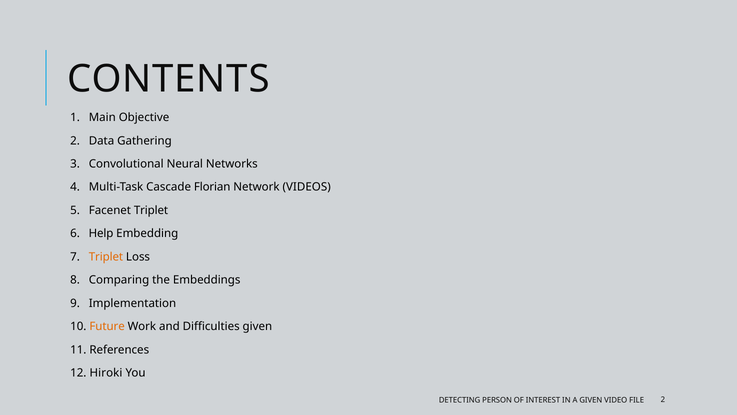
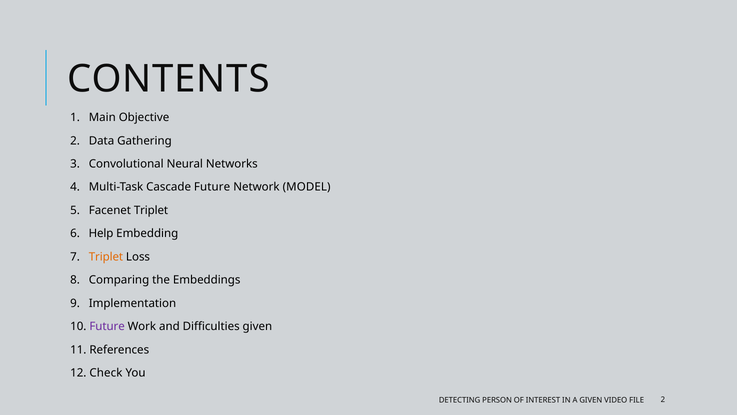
Cascade Florian: Florian -> Future
VIDEOS: VIDEOS -> MODEL
Future at (107, 326) colour: orange -> purple
Hiroki: Hiroki -> Check
